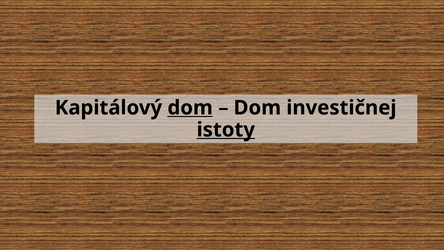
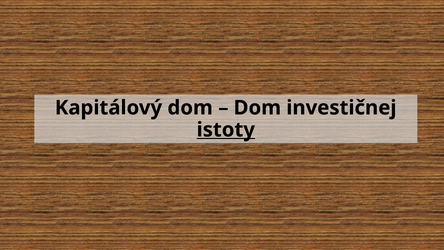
dom at (190, 108) underline: present -> none
